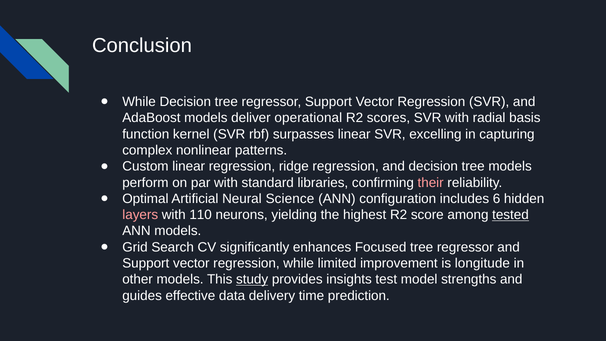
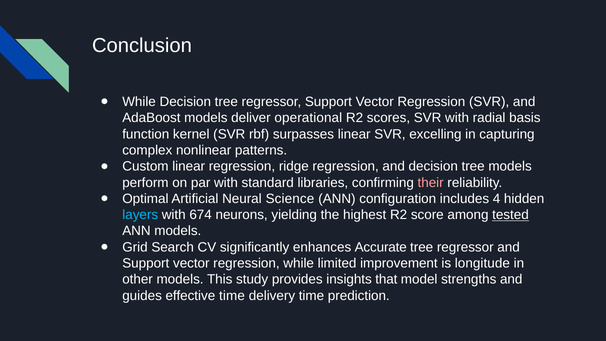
6: 6 -> 4
layers colour: pink -> light blue
110: 110 -> 674
Focused: Focused -> Accurate
study underline: present -> none
test: test -> that
effective data: data -> time
